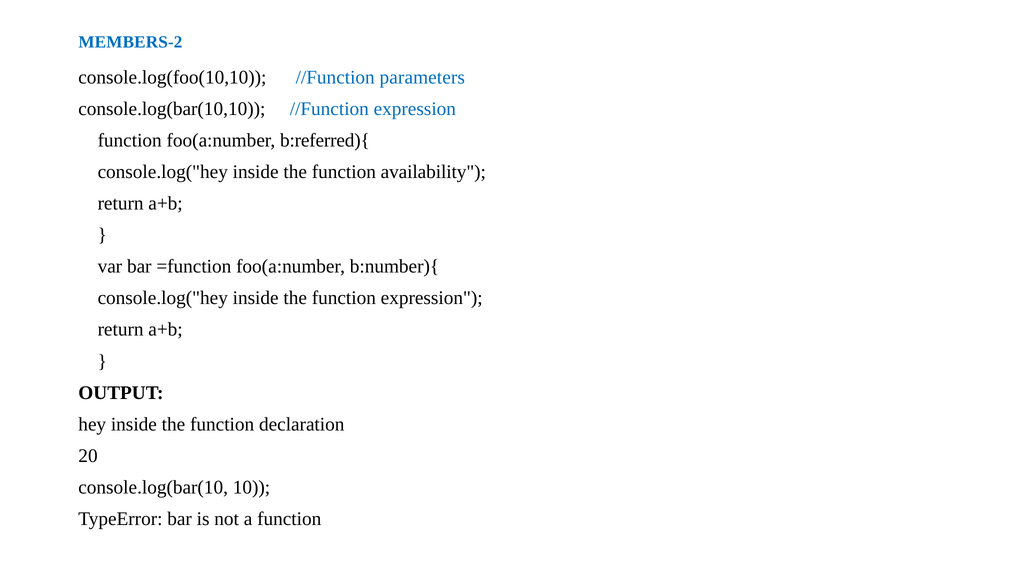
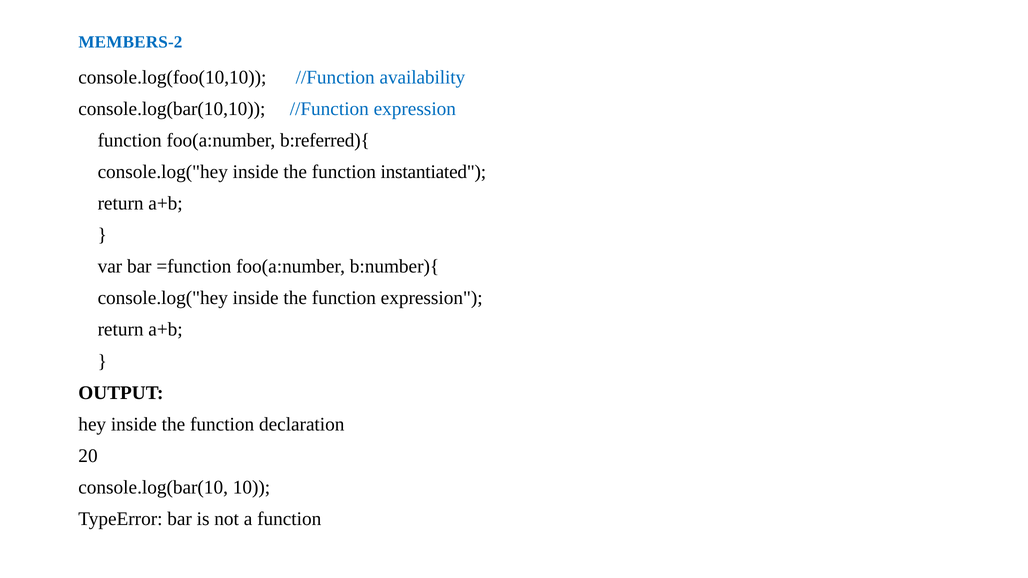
parameters: parameters -> availability
availability: availability -> instantiated
